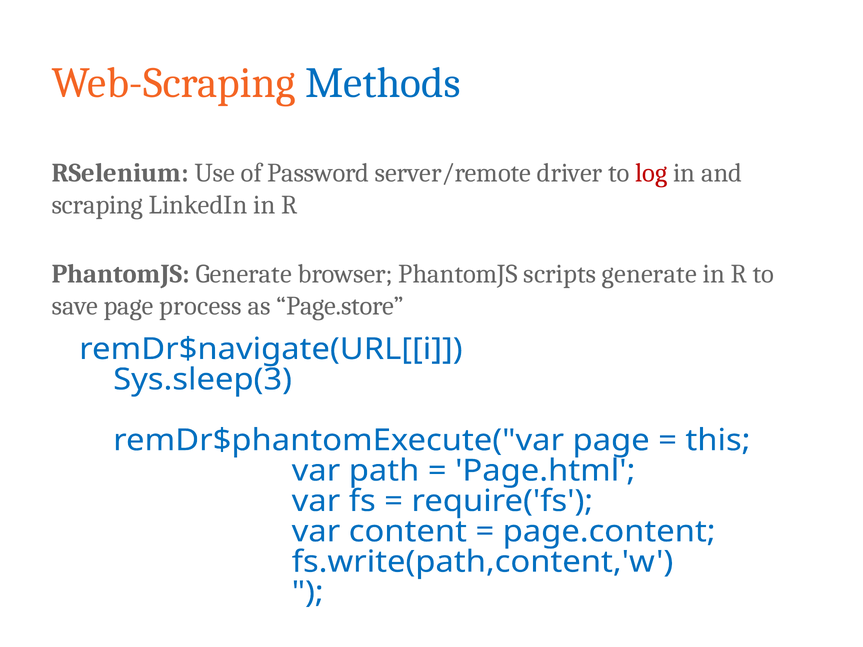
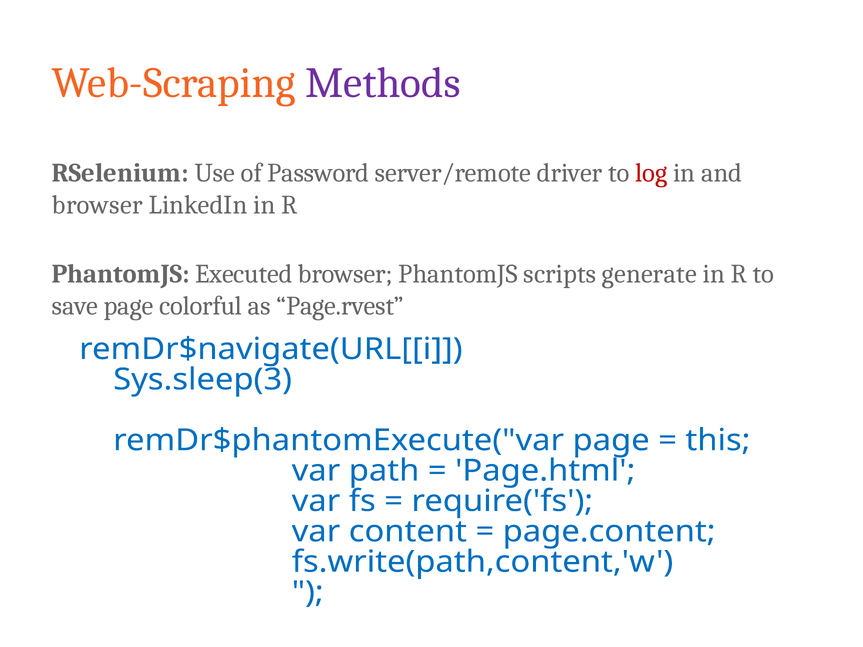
Methods colour: blue -> purple
scraping at (97, 205): scraping -> browser
PhantomJS Generate: Generate -> Executed
process: process -> colorful
Page.store: Page.store -> Page.rvest
